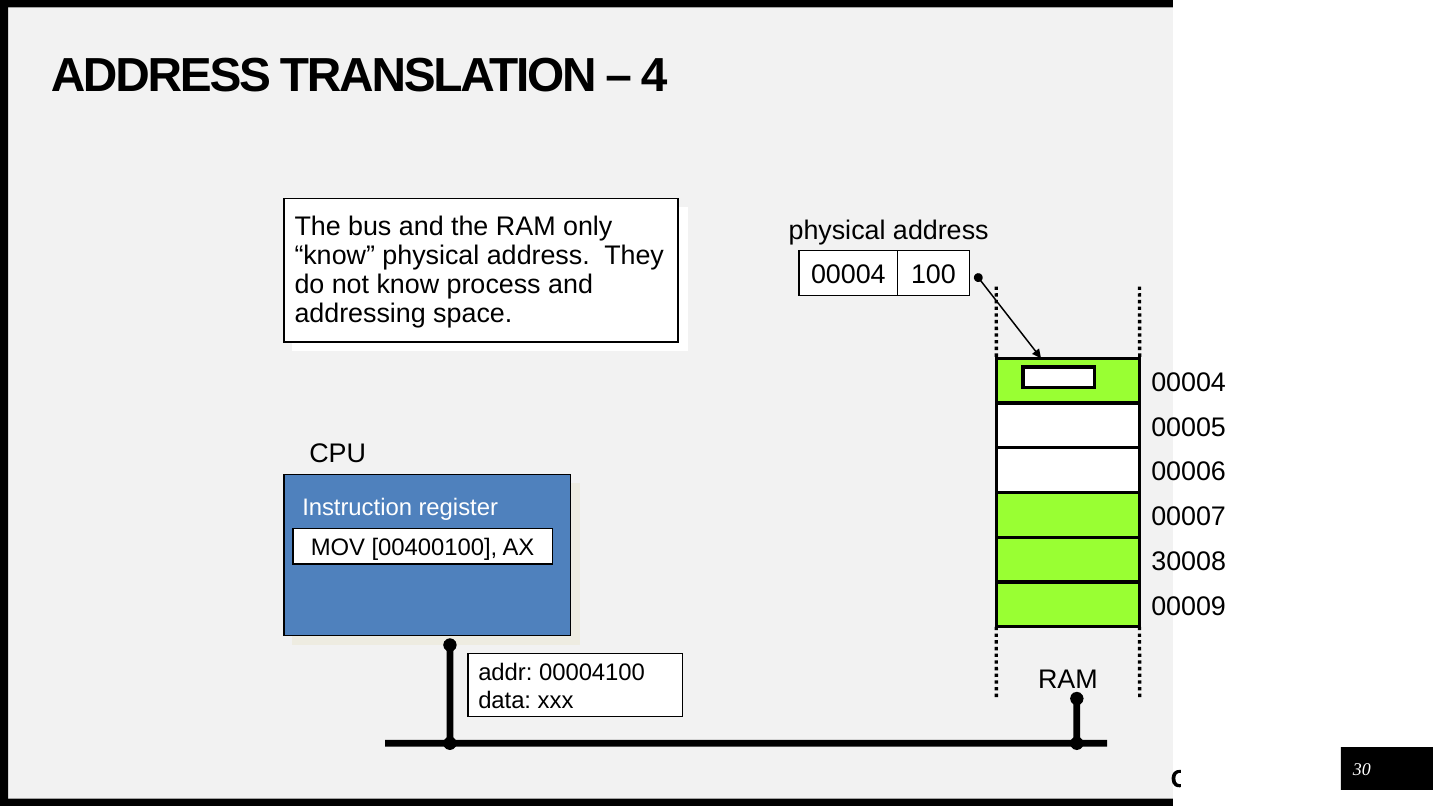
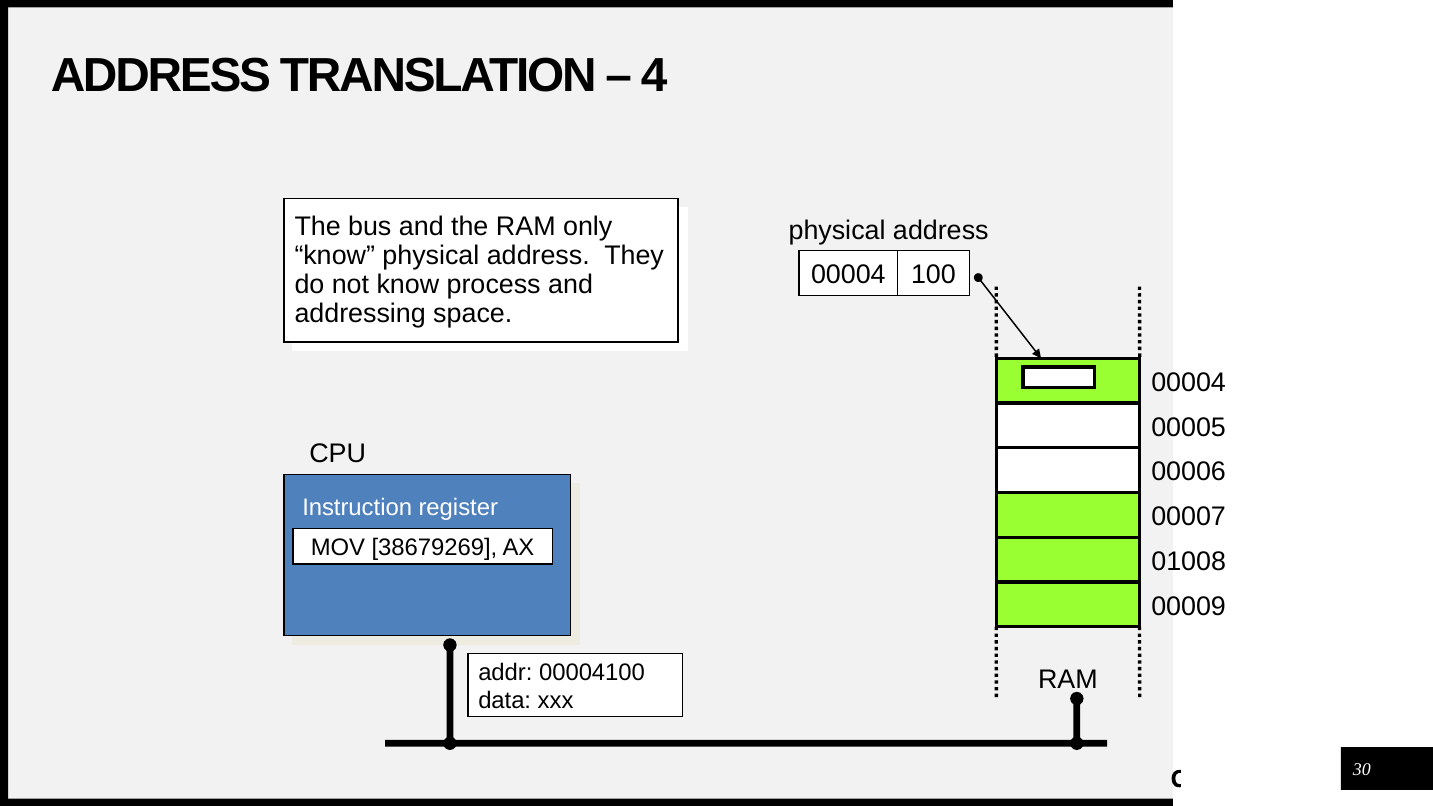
00400100: 00400100 -> 38679269
30008: 30008 -> 01008
